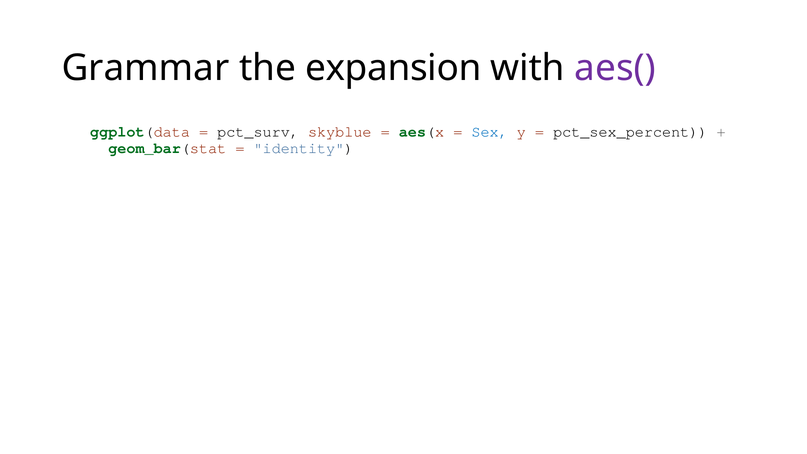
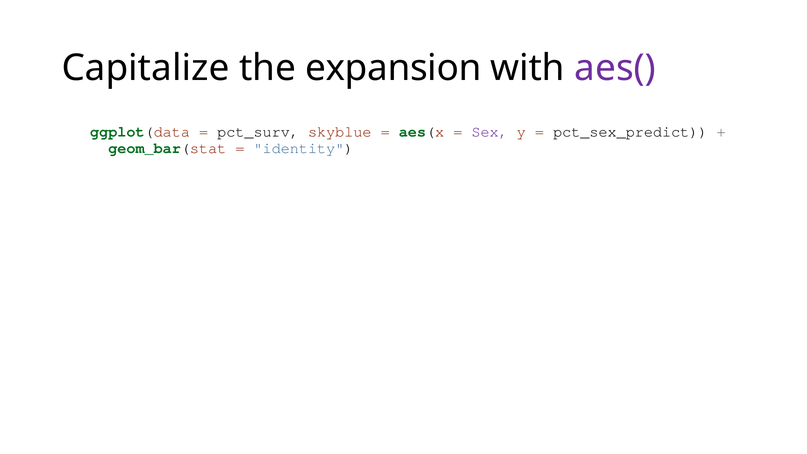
Grammar: Grammar -> Capitalize
Sex colour: blue -> purple
pct_sex_percent: pct_sex_percent -> pct_sex_predict
